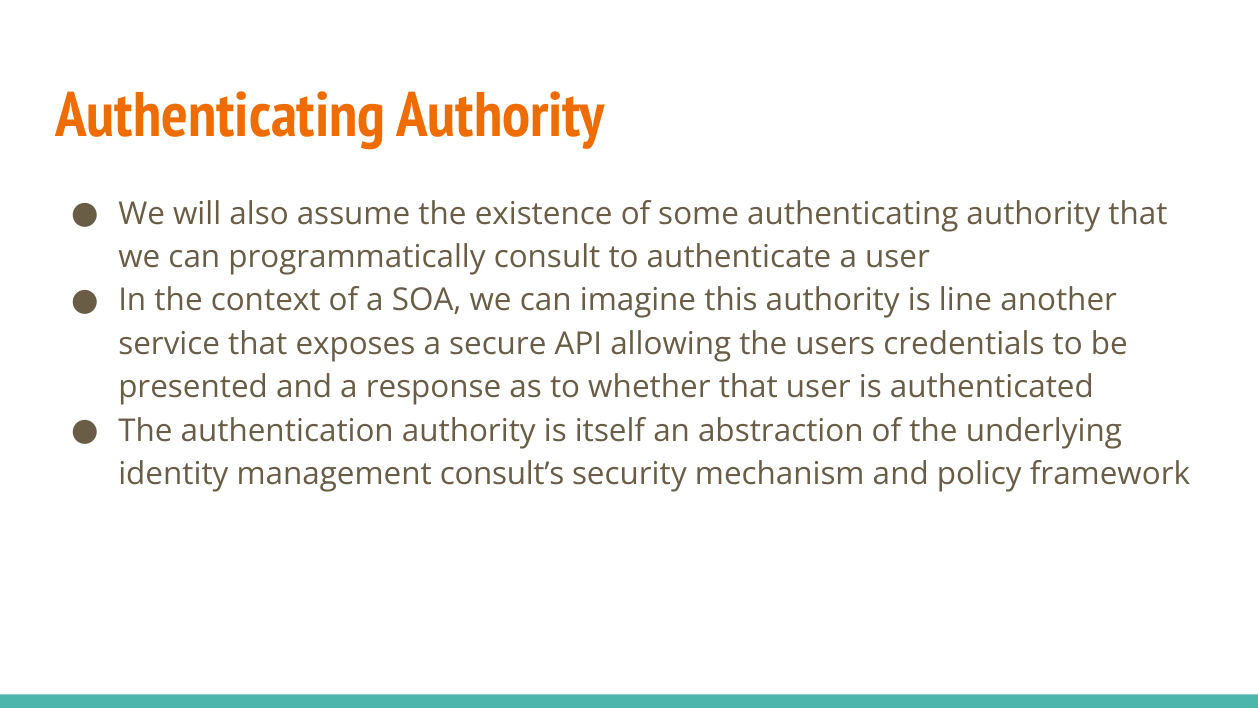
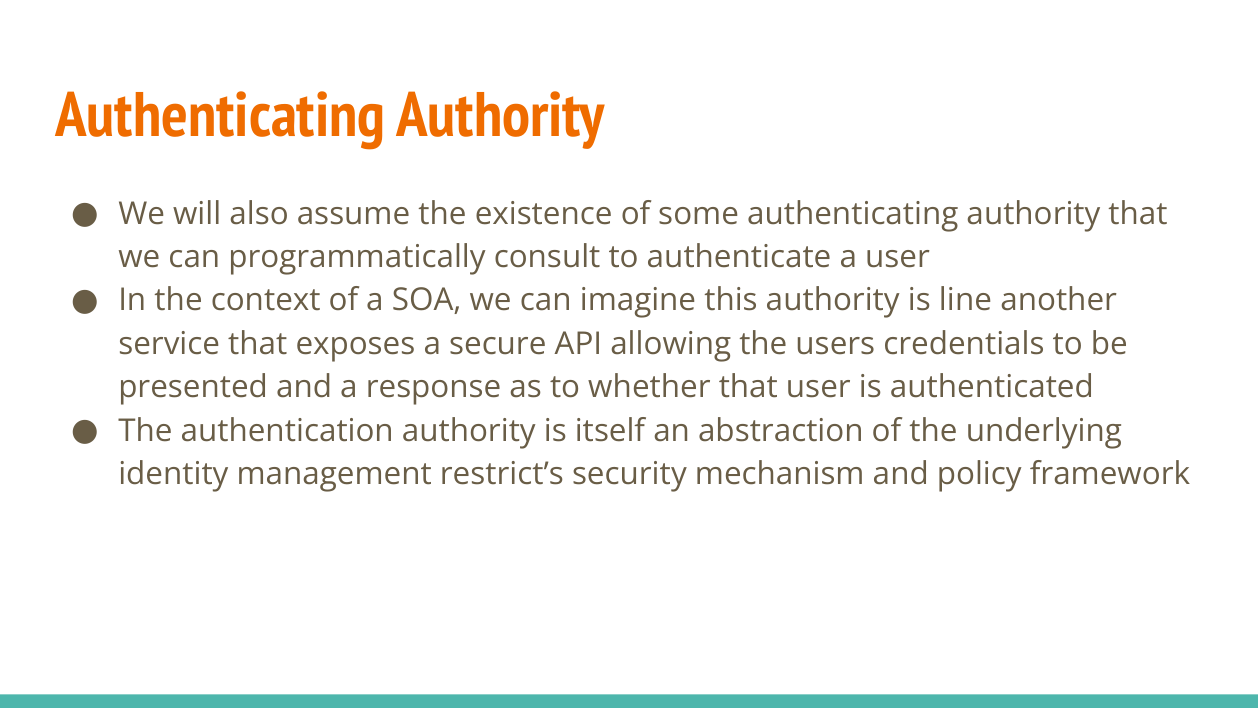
consult’s: consult’s -> restrict’s
